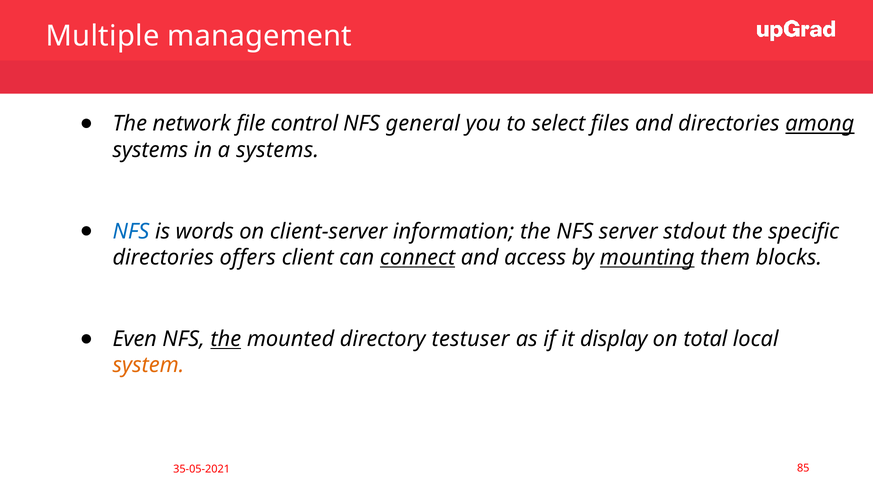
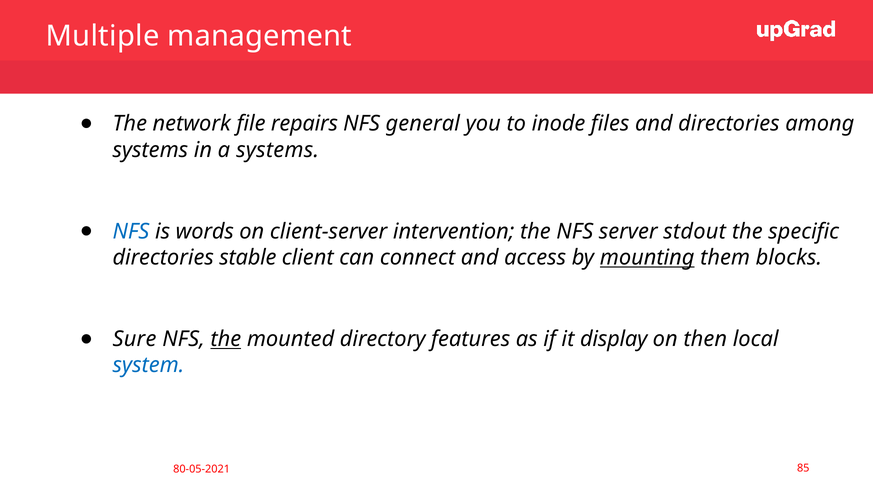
control: control -> repairs
select: select -> inode
among underline: present -> none
information: information -> intervention
offers: offers -> stable
connect underline: present -> none
Even: Even -> Sure
testuser: testuser -> features
total: total -> then
system colour: orange -> blue
35-05-2021: 35-05-2021 -> 80-05-2021
